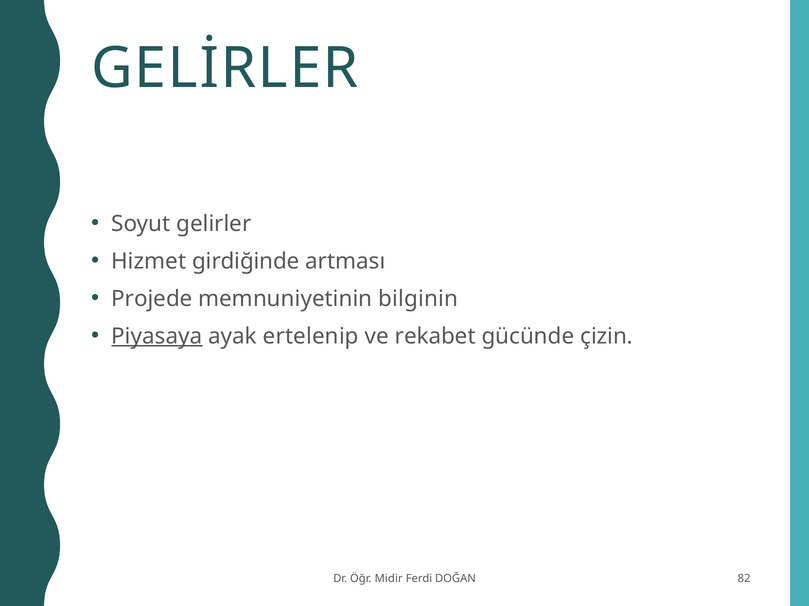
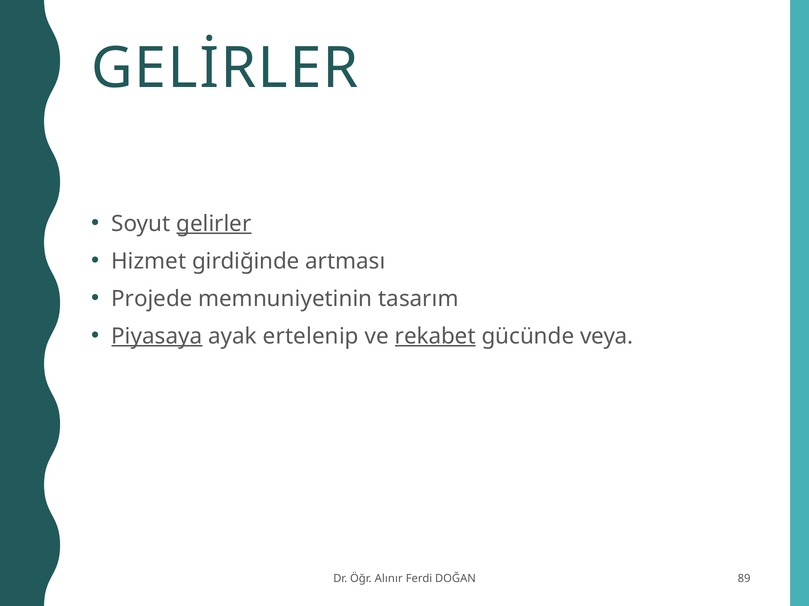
gelirler underline: none -> present
bilginin: bilginin -> tasarım
rekabet underline: none -> present
çizin: çizin -> veya
Midir: Midir -> Alınır
82: 82 -> 89
